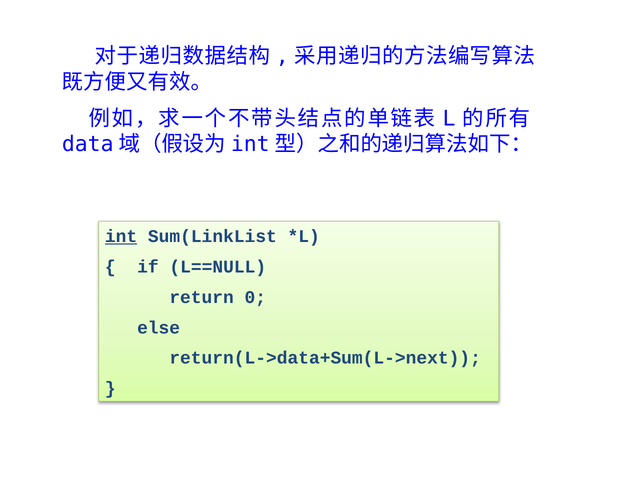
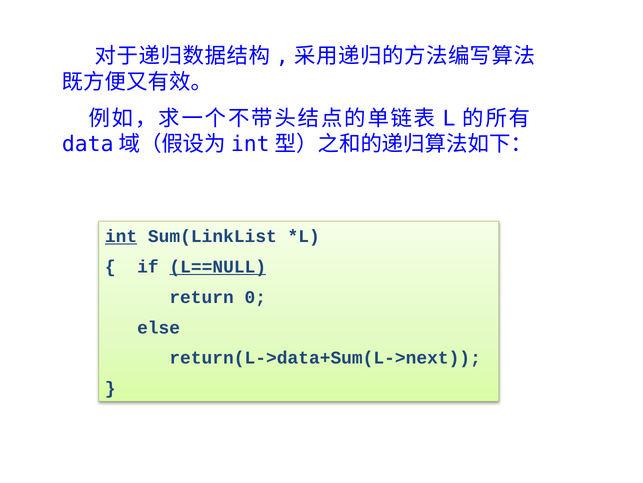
L==NULL underline: none -> present
